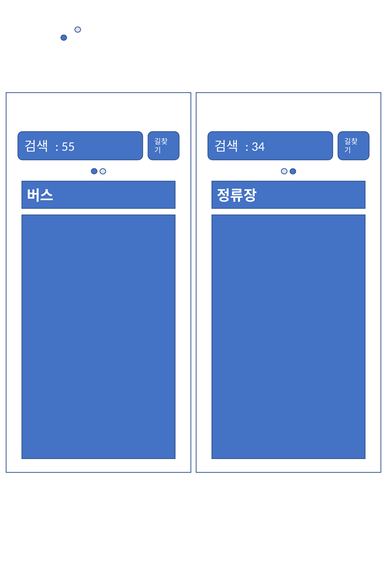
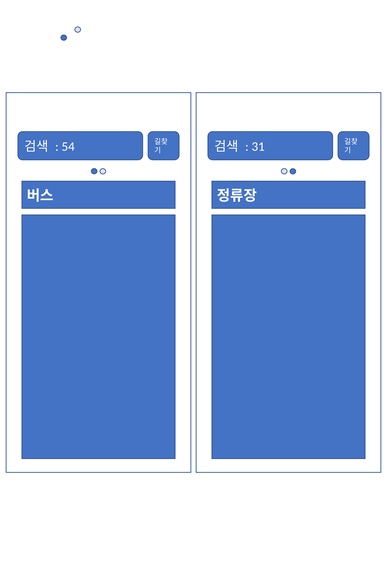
55: 55 -> 54
34: 34 -> 31
